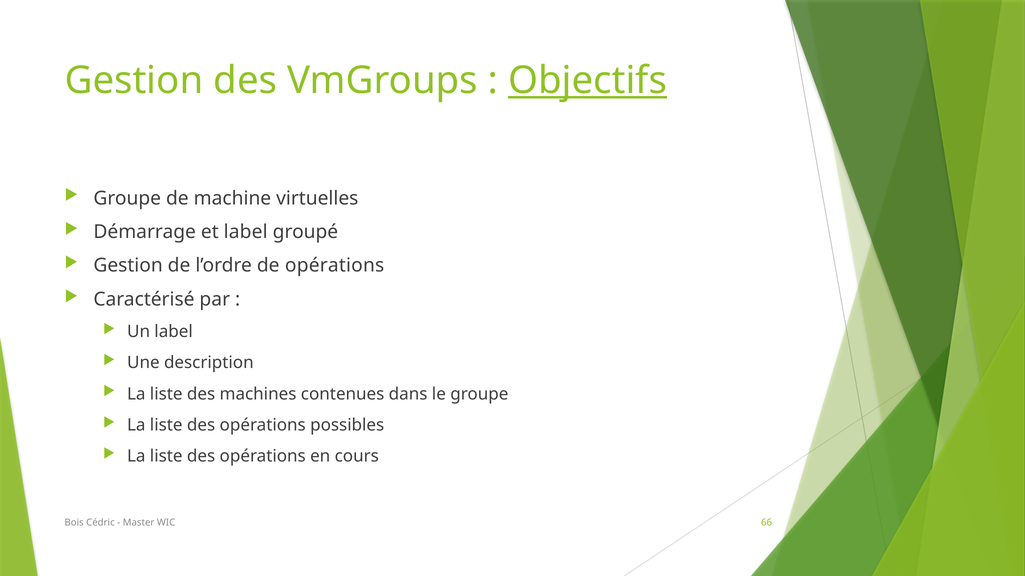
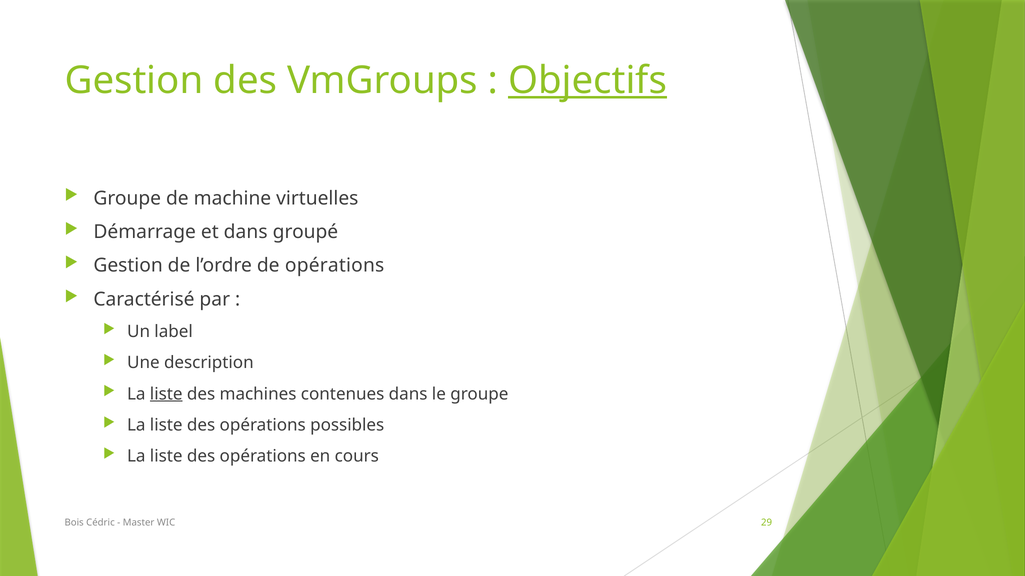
et label: label -> dans
liste at (166, 394) underline: none -> present
66: 66 -> 29
